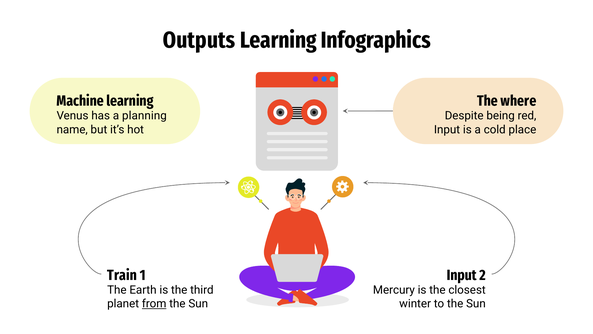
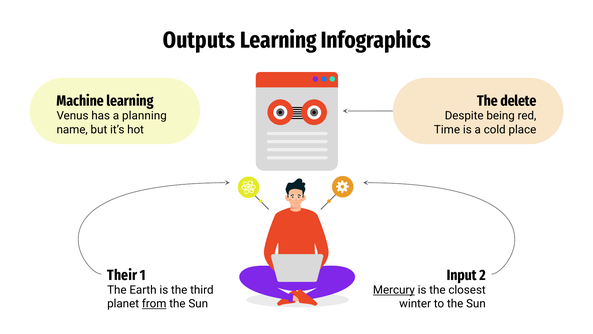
where: where -> delete
Input at (447, 130): Input -> Time
Train: Train -> Their
Mercury underline: none -> present
